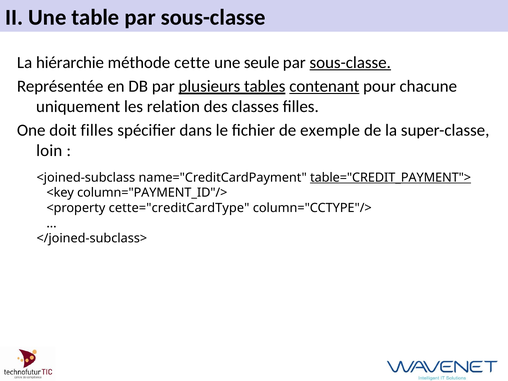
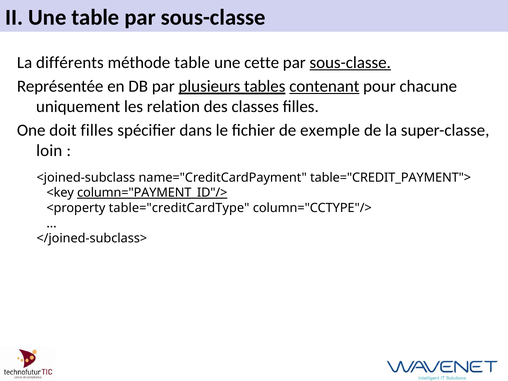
hiérarchie: hiérarchie -> différents
méthode cette: cette -> table
seule: seule -> cette
table="CREDIT_PAYMENT"> underline: present -> none
column="PAYMENT_ID"/> underline: none -> present
cette="creditCardType: cette="creditCardType -> table="creditCardType
